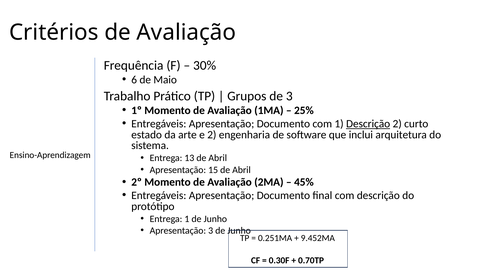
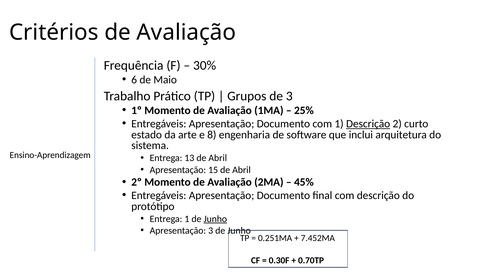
e 2: 2 -> 8
Junho at (215, 219) underline: none -> present
9.452MA: 9.452MA -> 7.452MA
